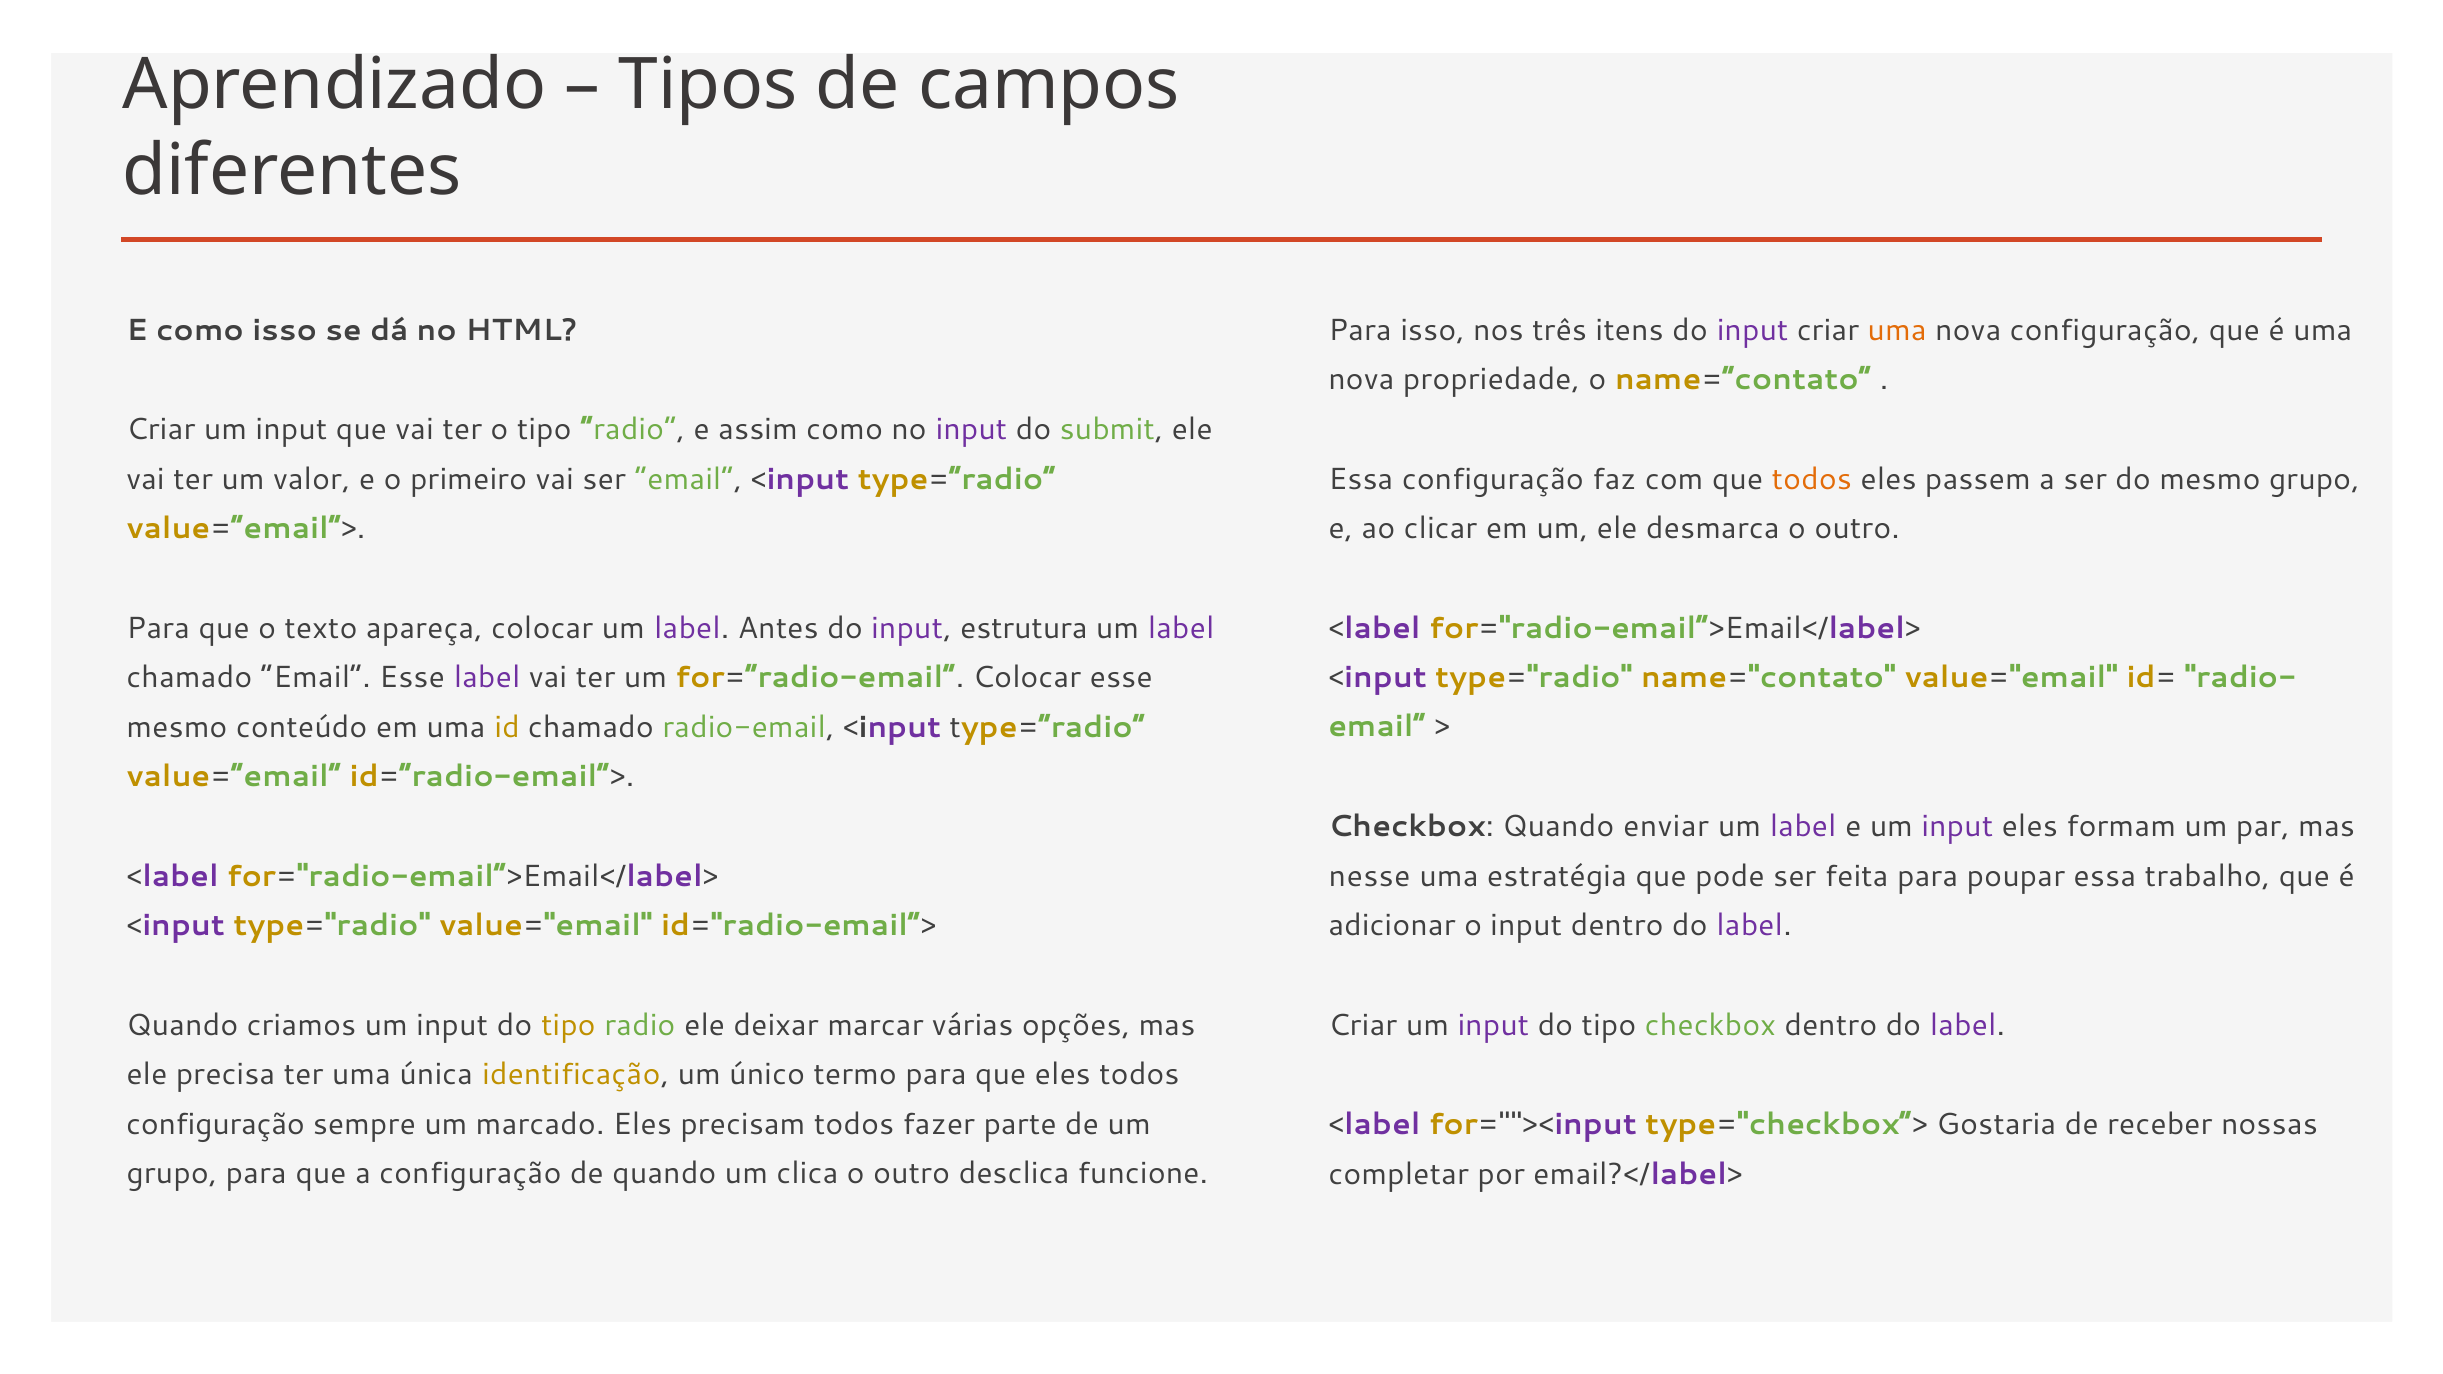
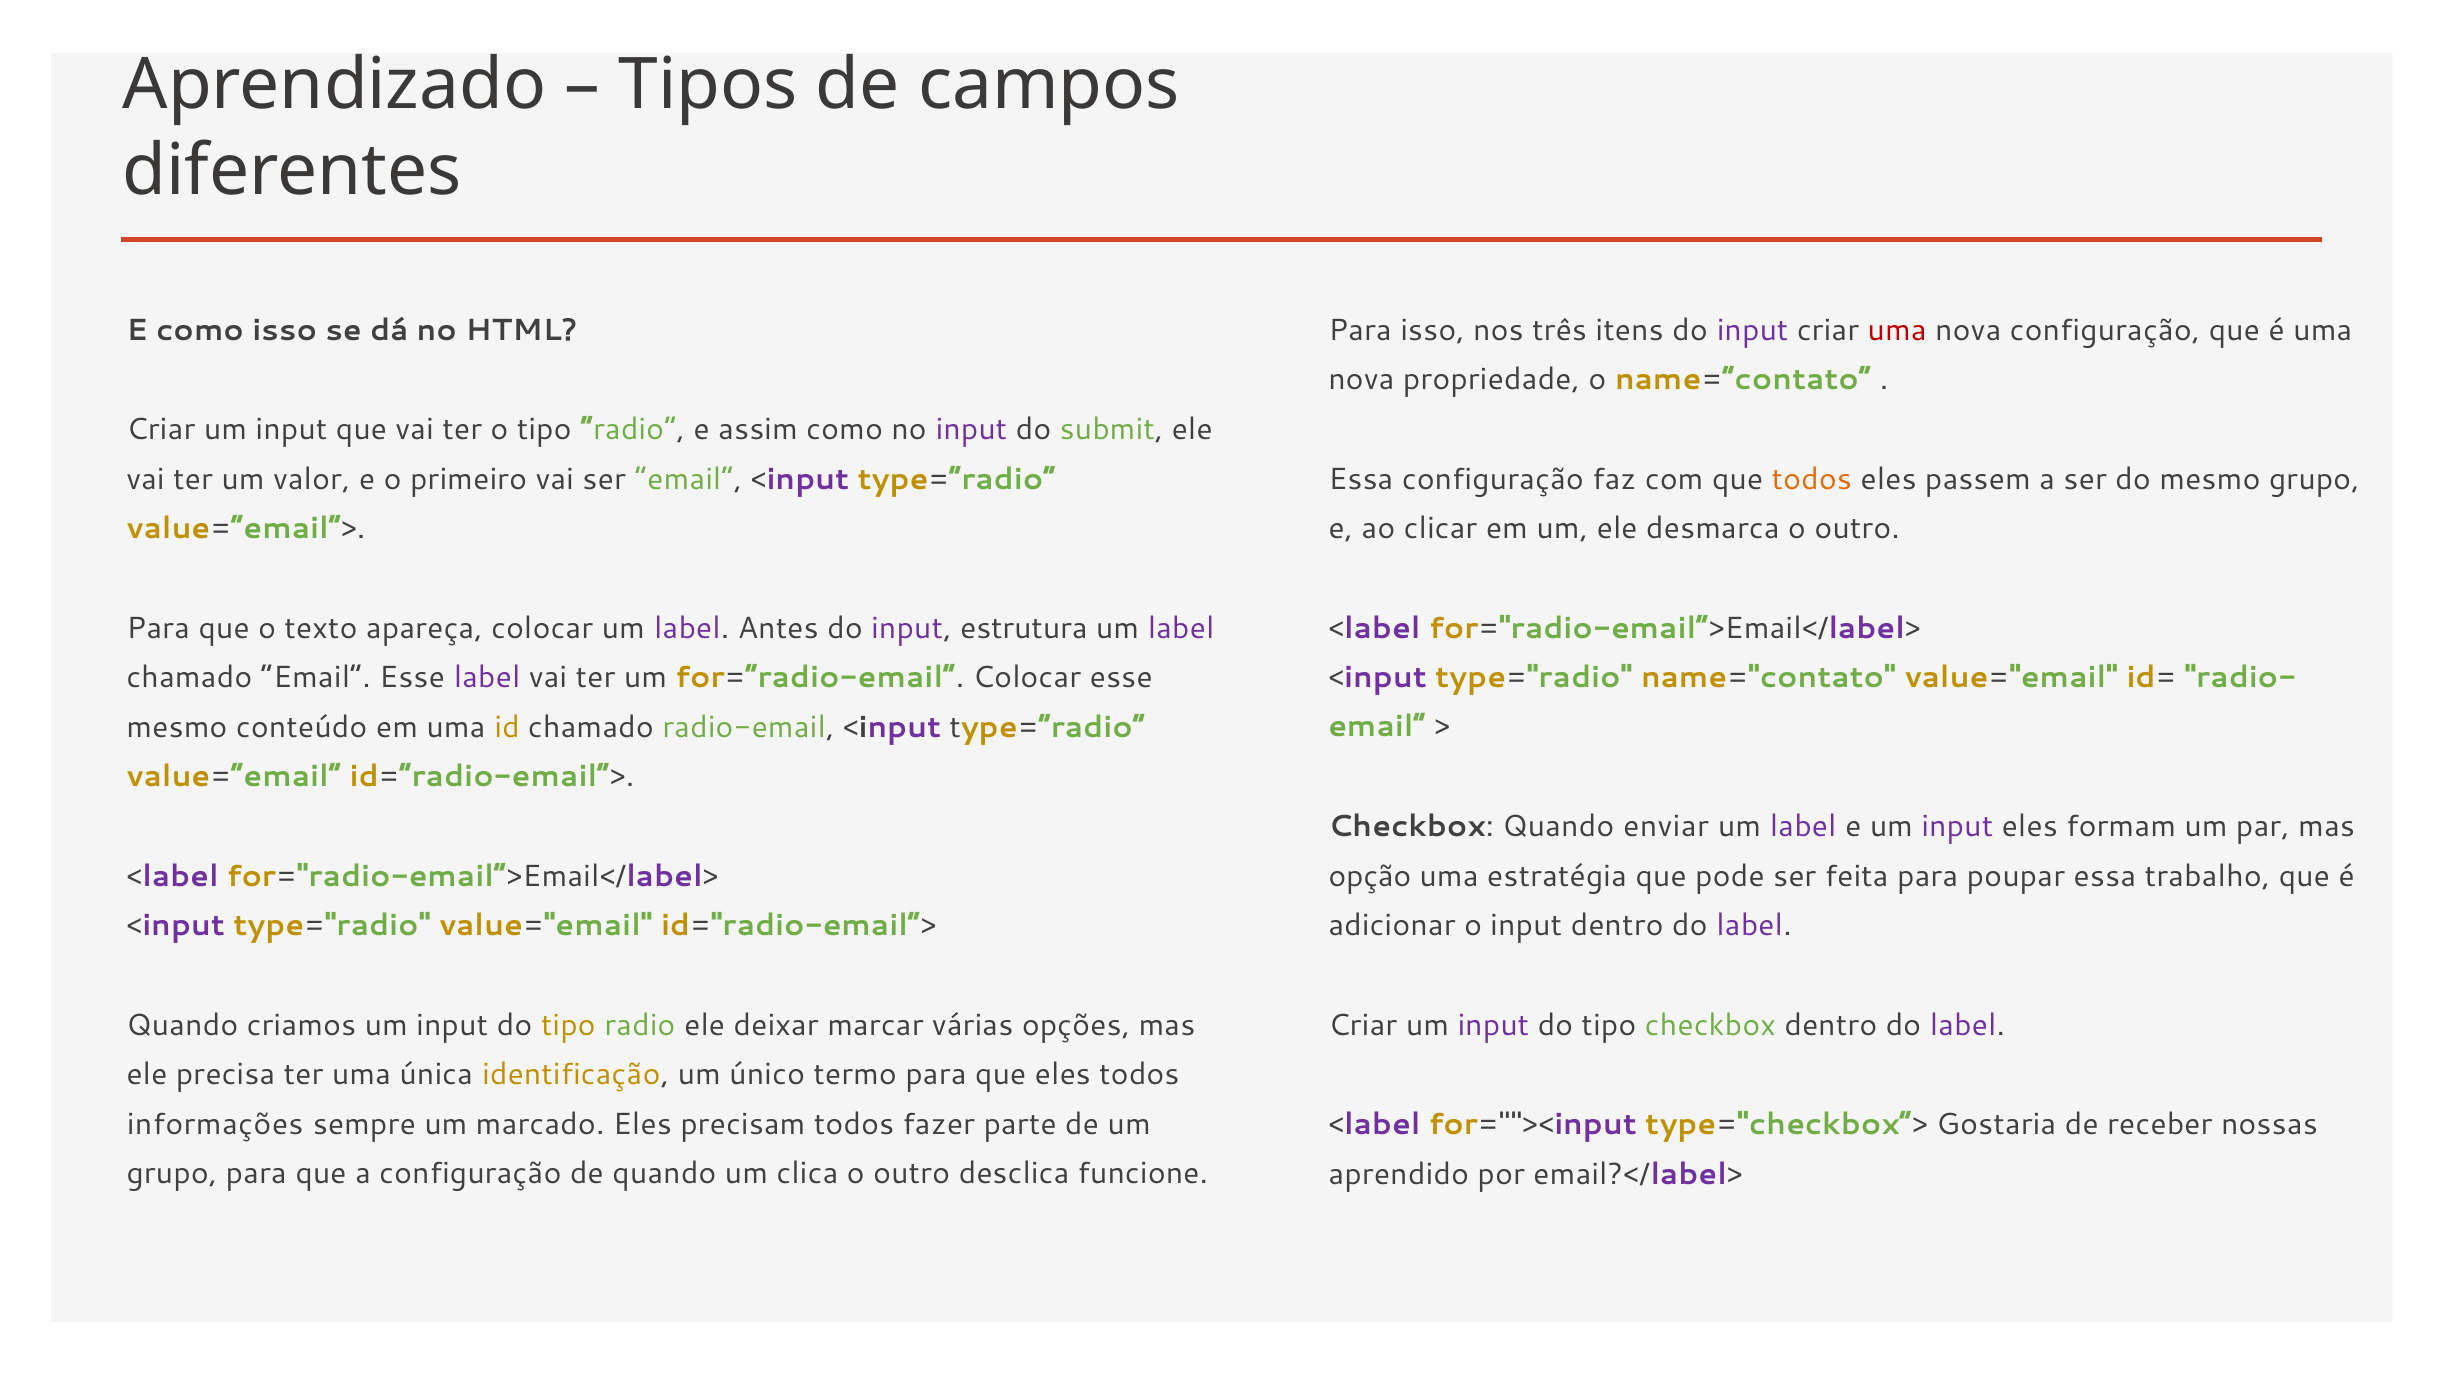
uma at (1897, 330) colour: orange -> red
nesse: nesse -> opção
configuração at (216, 1124): configuração -> informações
completar: completar -> aprendido
